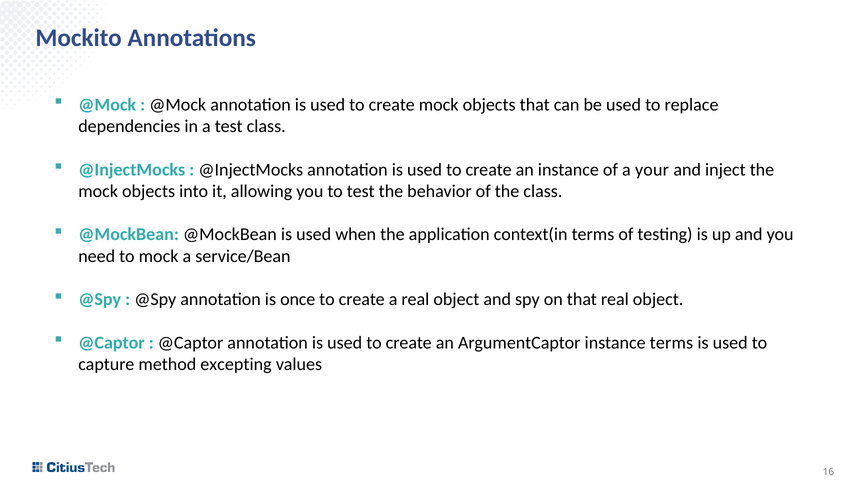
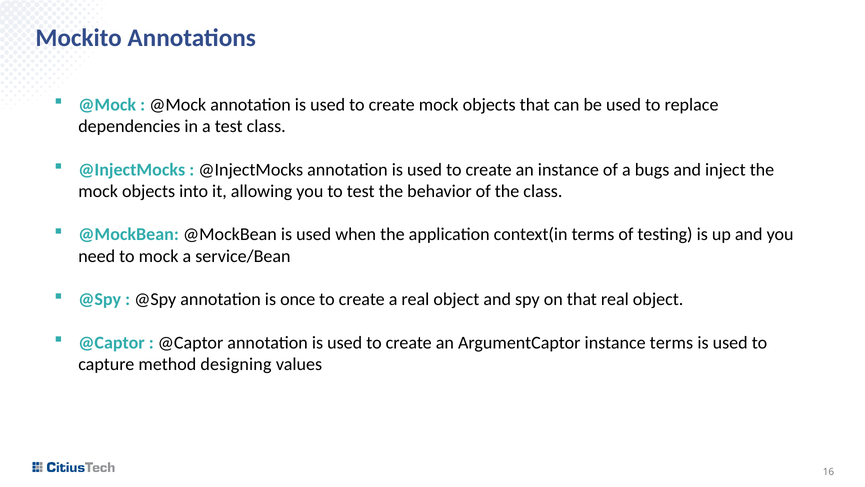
your: your -> bugs
excepting: excepting -> designing
